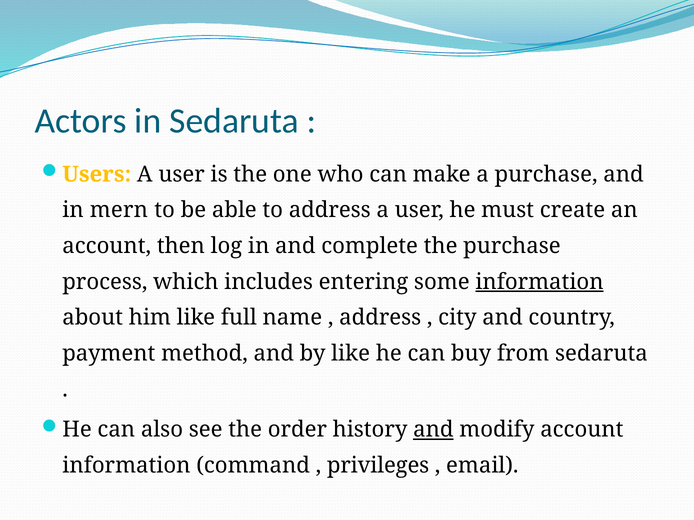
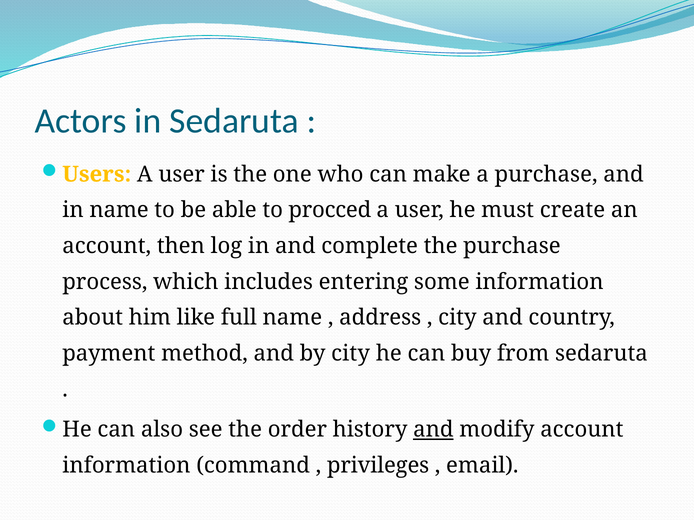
in mern: mern -> name
to address: address -> procced
information at (539, 282) underline: present -> none
by like: like -> city
